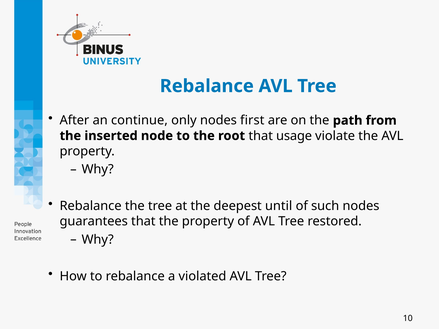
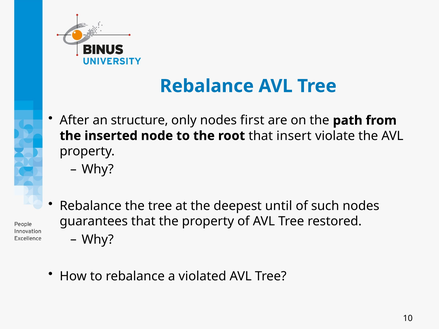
continue: continue -> structure
usage: usage -> insert
